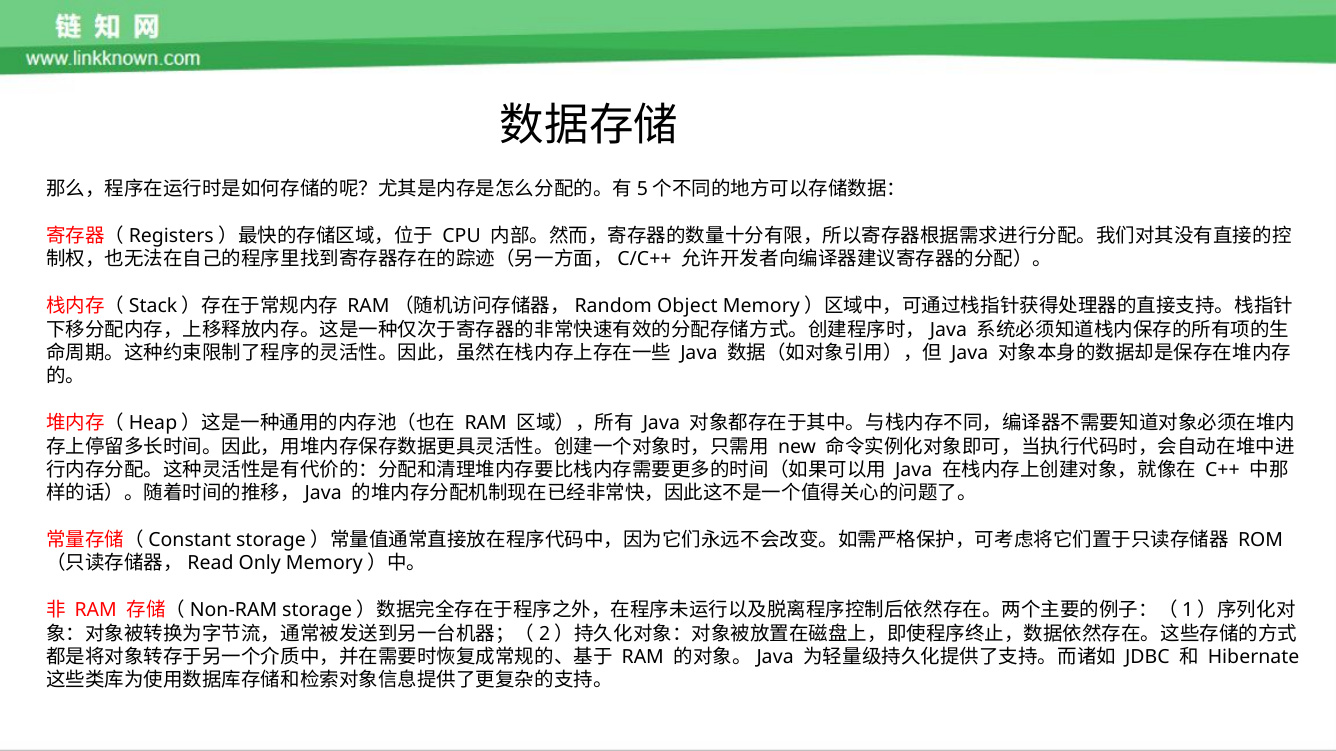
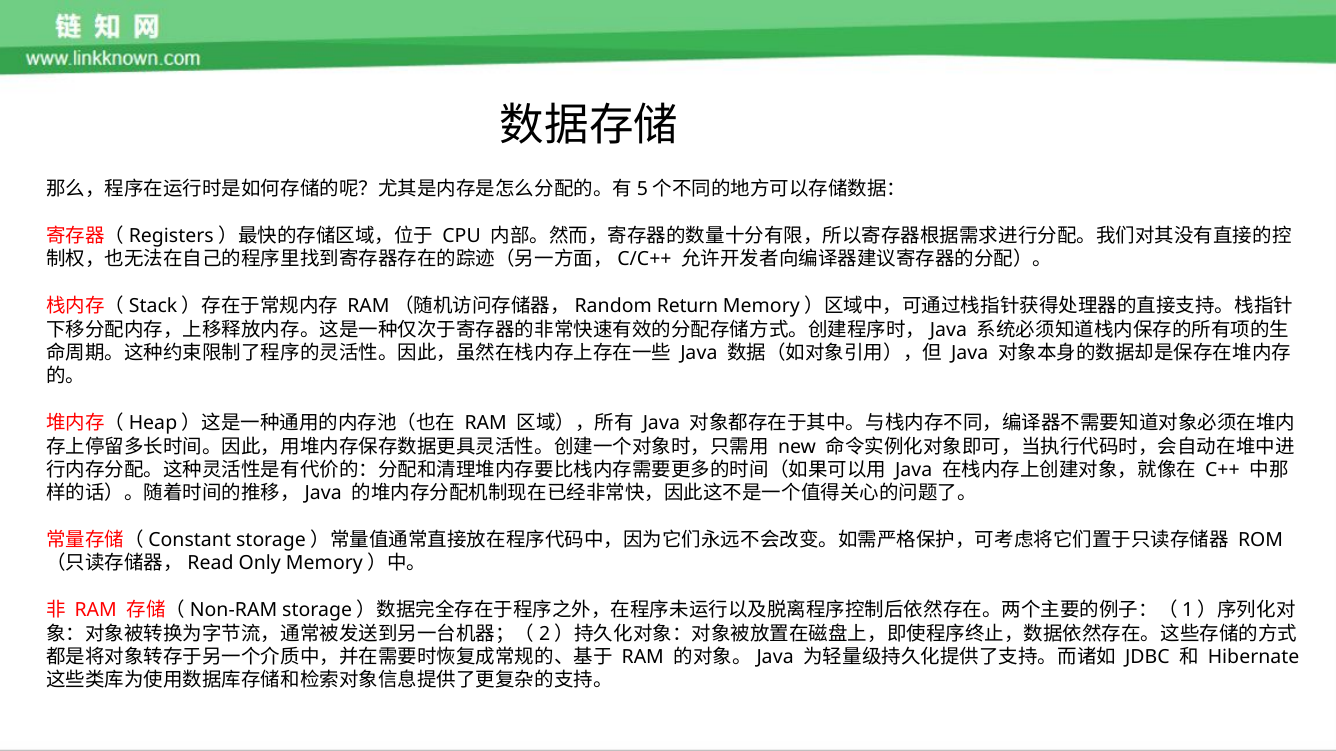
Object: Object -> Return
